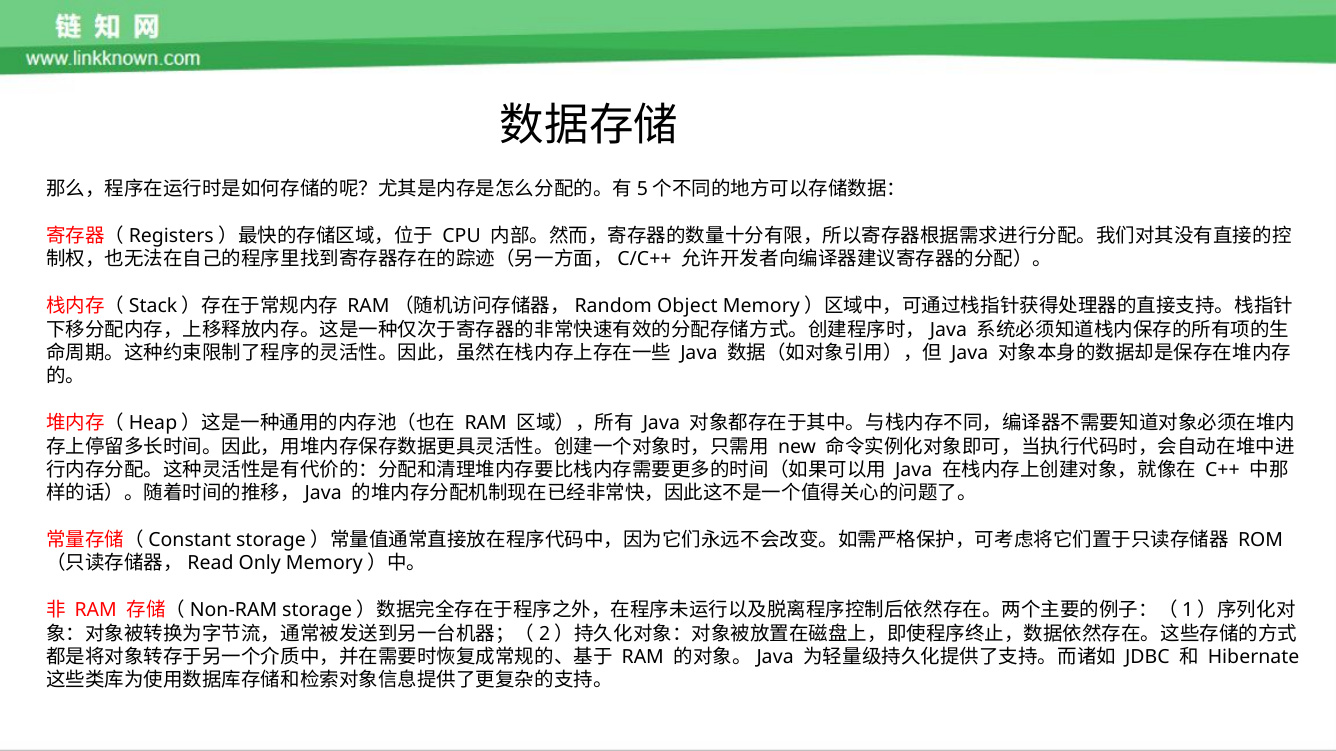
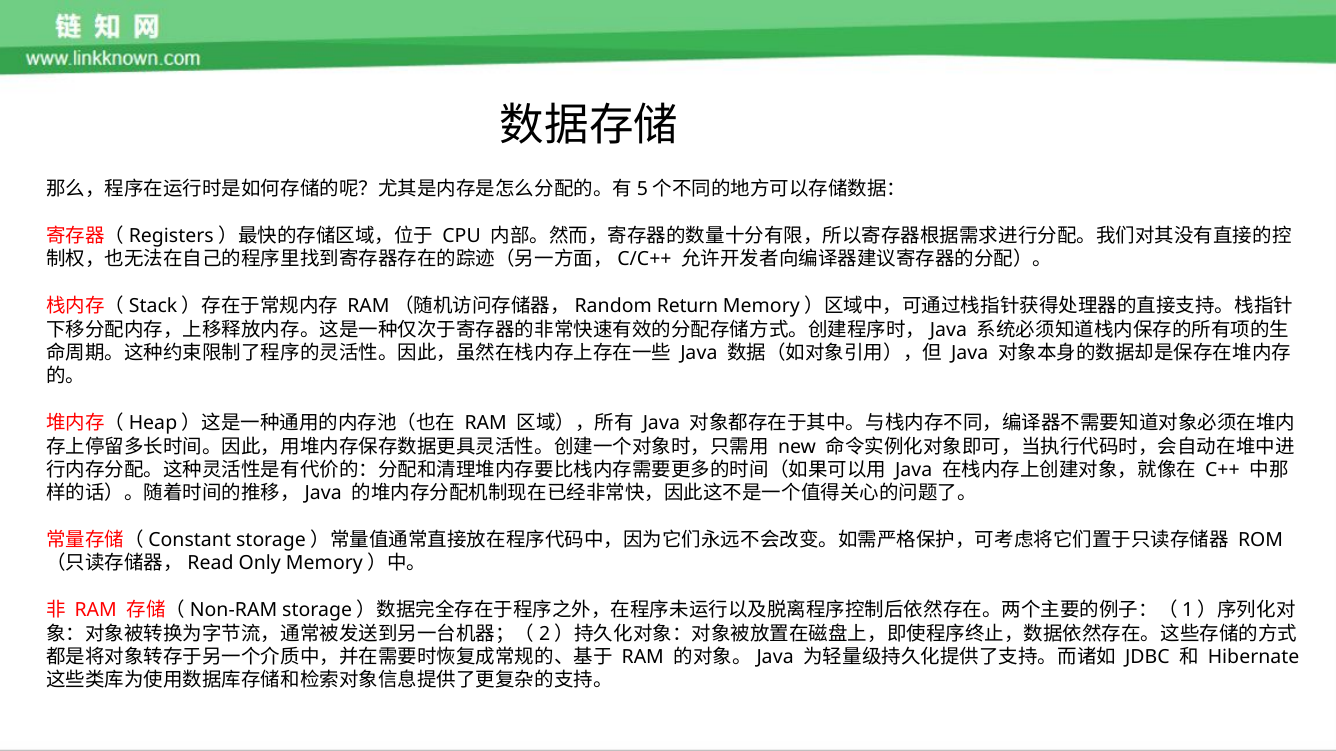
Object: Object -> Return
